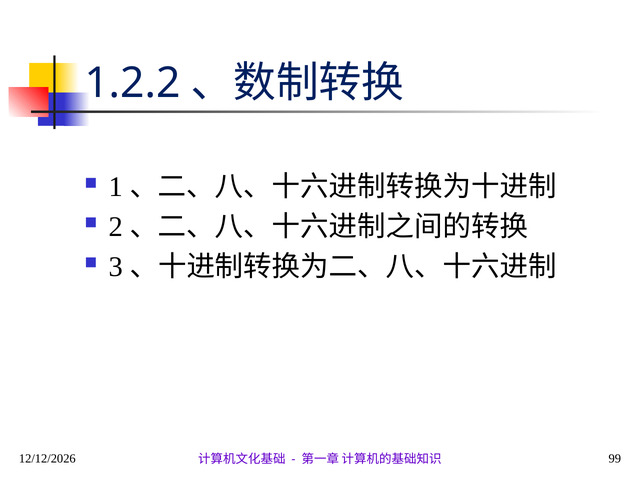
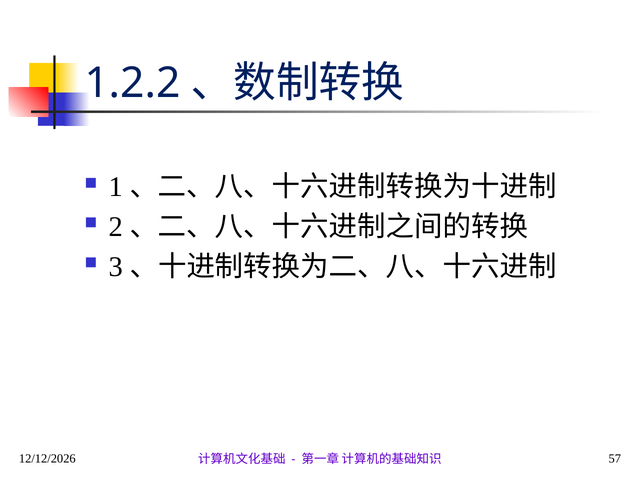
99: 99 -> 57
